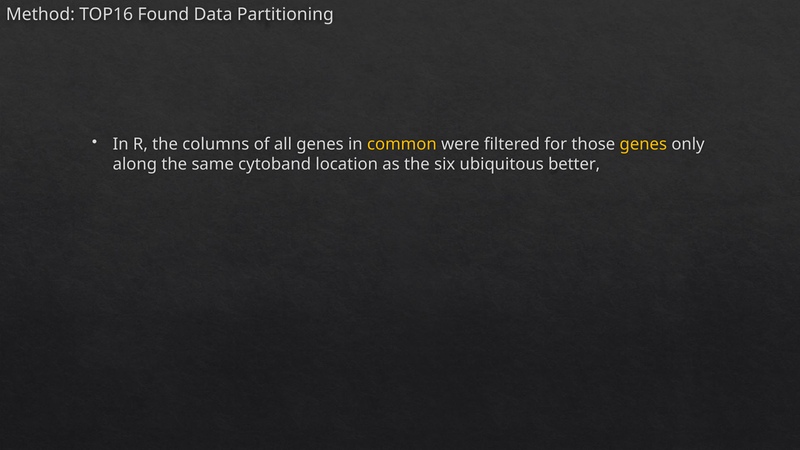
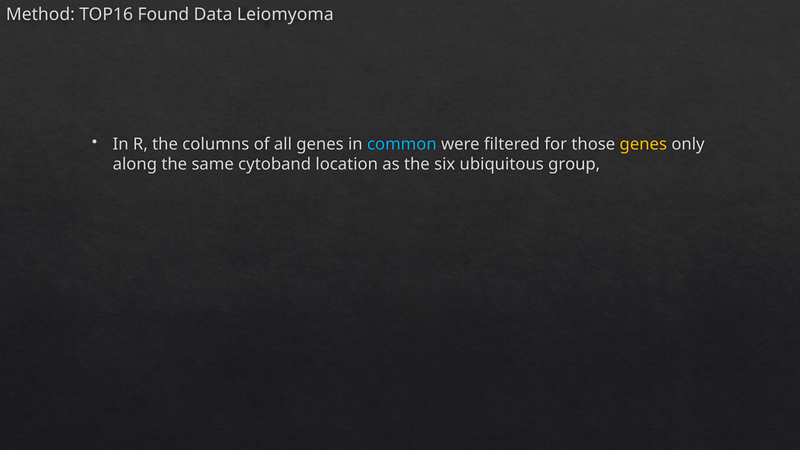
Partitioning: Partitioning -> Leiomyoma
common colour: yellow -> light blue
better: better -> group
